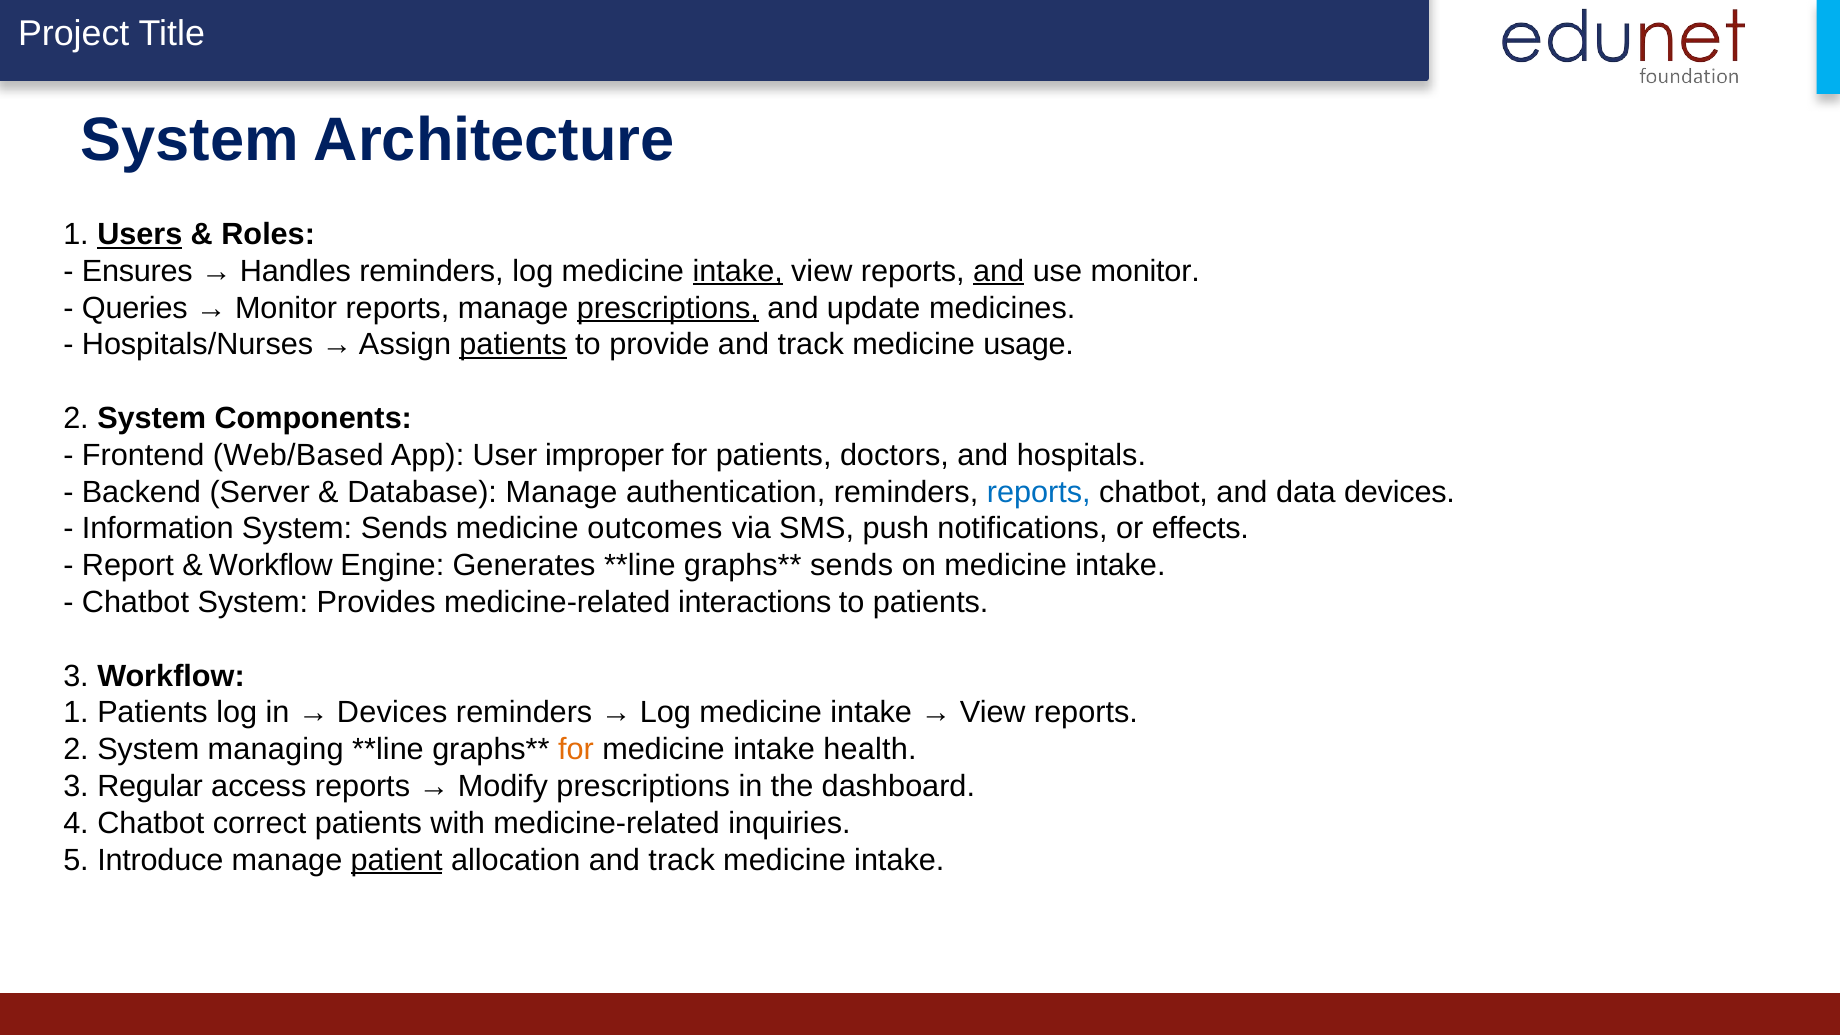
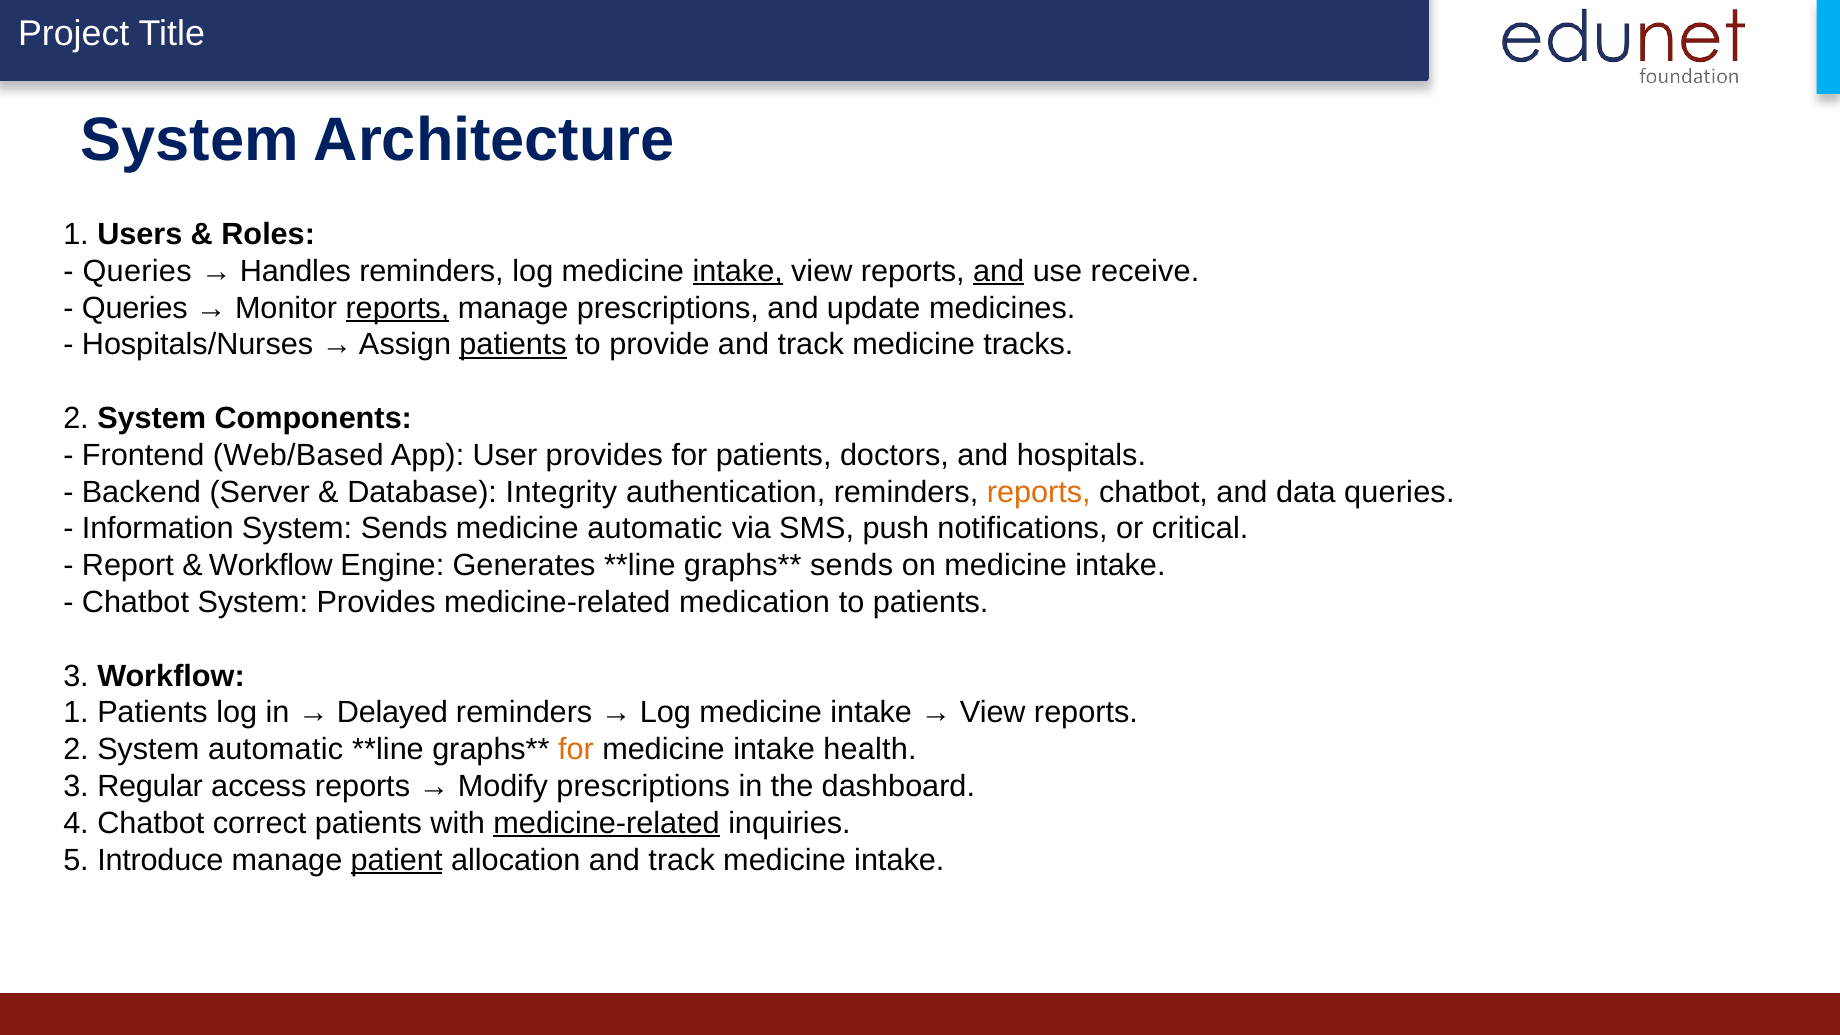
Users underline: present -> none
Ensures at (137, 271): Ensures -> Queries
use monitor: monitor -> receive
reports at (397, 308) underline: none -> present
prescriptions at (668, 308) underline: present -> none
usage: usage -> tracks
User improper: improper -> provides
Database Manage: Manage -> Integrity
reports at (1039, 492) colour: blue -> orange
data devices: devices -> queries
medicine outcomes: outcomes -> automatic
effects: effects -> critical
interactions: interactions -> medication
Devices at (392, 713): Devices -> Delayed
System managing: managing -> automatic
medicine-related at (607, 823) underline: none -> present
